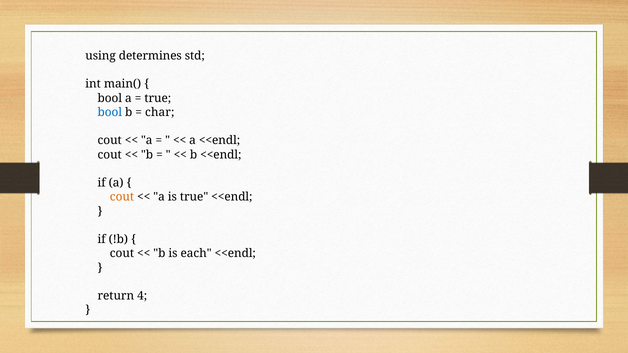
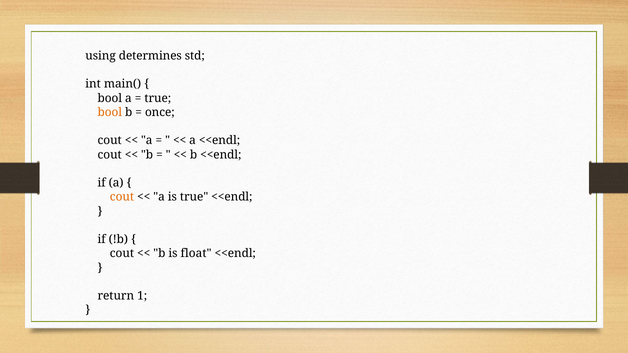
bool at (110, 112) colour: blue -> orange
char: char -> once
each: each -> float
4: 4 -> 1
